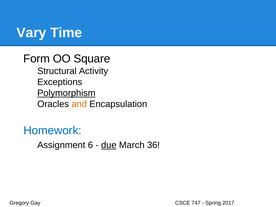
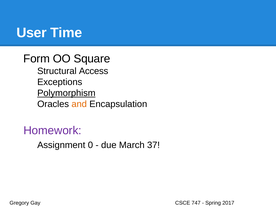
Vary: Vary -> User
Activity: Activity -> Access
Homework colour: blue -> purple
6: 6 -> 0
due underline: present -> none
36: 36 -> 37
